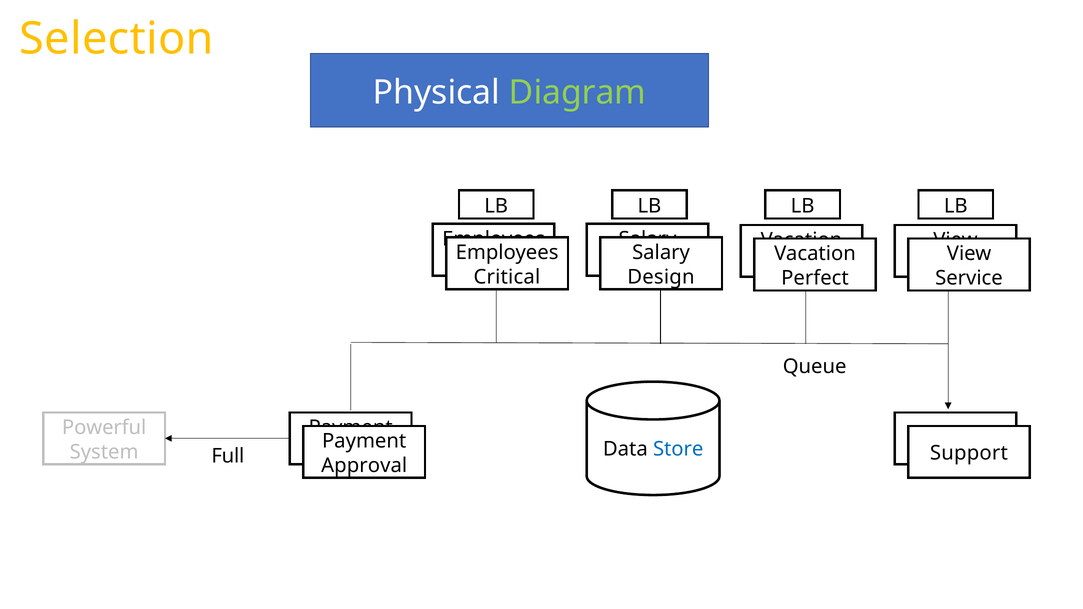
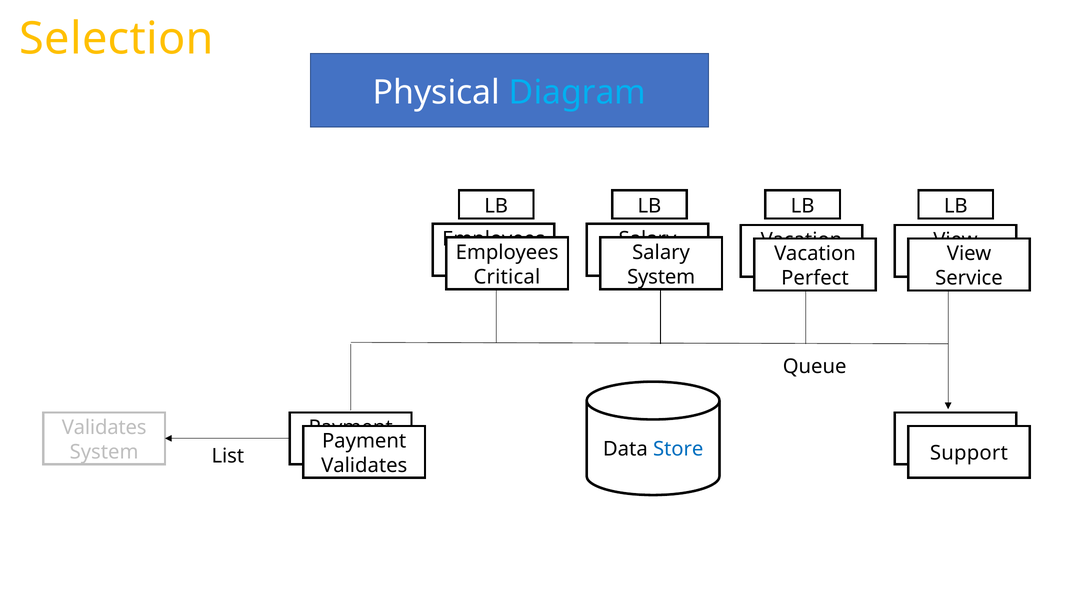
Diagram colour: light green -> light blue
Design at (661, 277): Design -> System
Powerful at (104, 428): Powerful -> Validates
Full: Full -> List
Approval at (364, 466): Approval -> Validates
